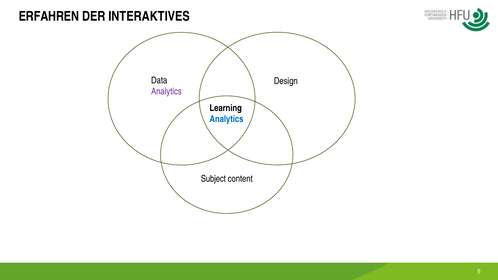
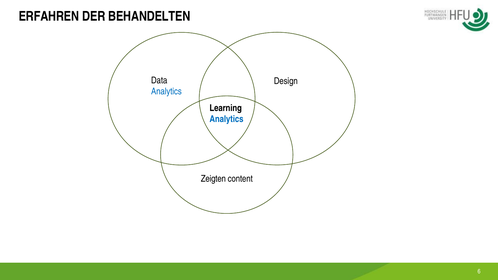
INTERAKTIVES: INTERAKTIVES -> BEHANDELTEN
Analytics at (166, 92) colour: purple -> blue
Subject: Subject -> Zeigten
